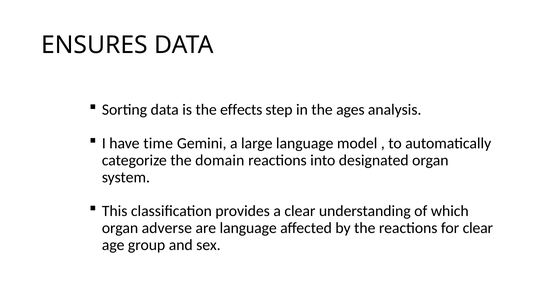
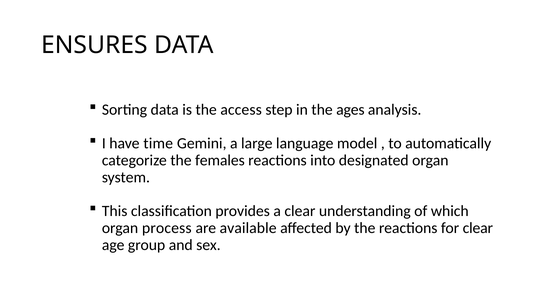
effects: effects -> access
domain: domain -> females
adverse: adverse -> process
are language: language -> available
